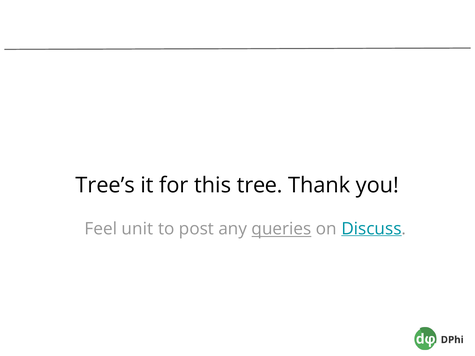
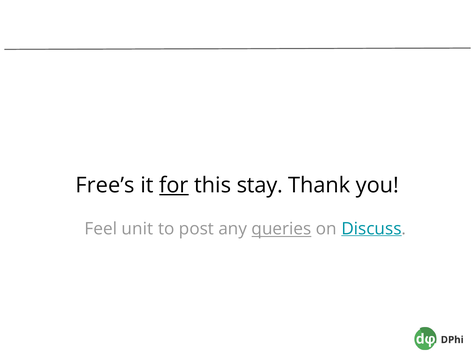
Tree’s: Tree’s -> Free’s
for underline: none -> present
tree: tree -> stay
